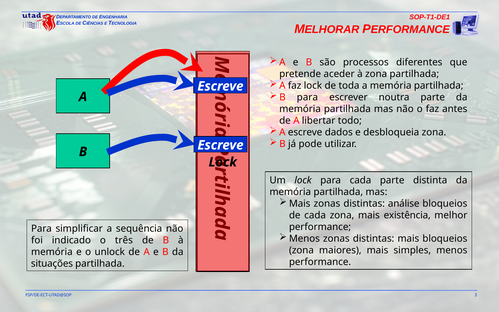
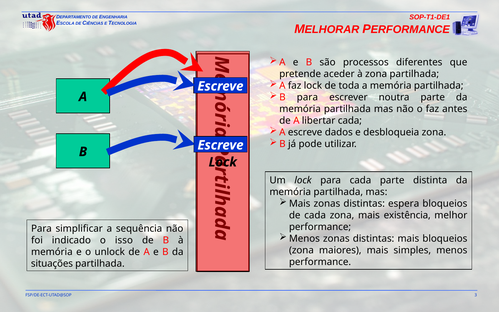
libertar todo: todo -> cada
análise: análise -> espera
três: três -> isso
